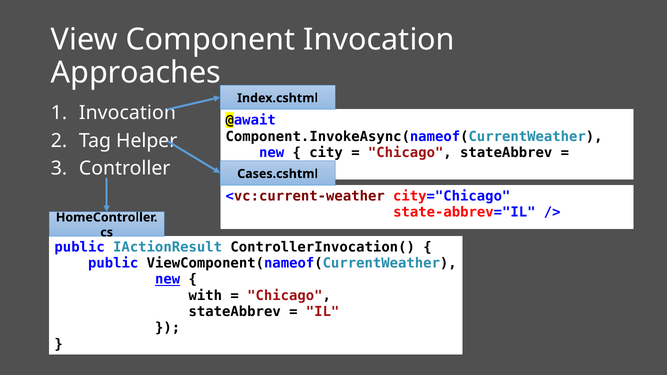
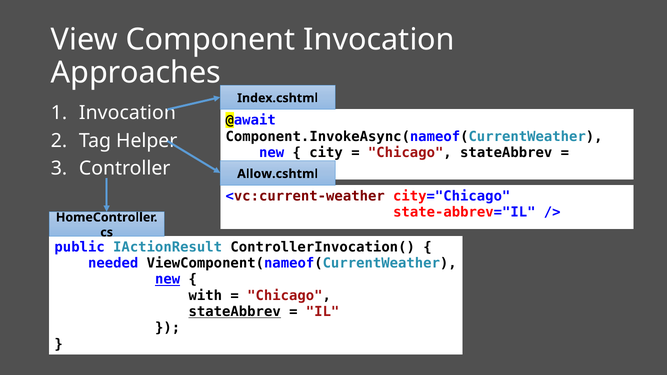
Cases.cshtml: Cases.cshtml -> Allow.cshtml
public at (113, 263): public -> needed
stateAbbrev at (235, 312) underline: none -> present
